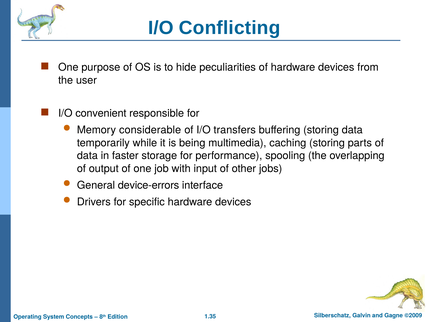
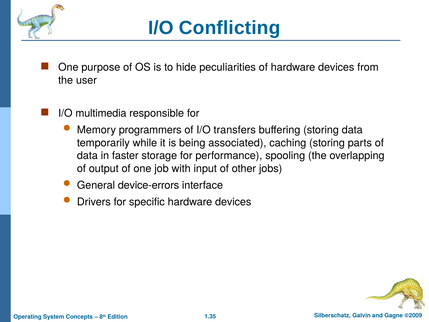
convenient: convenient -> multimedia
considerable: considerable -> programmers
multimedia: multimedia -> associated
